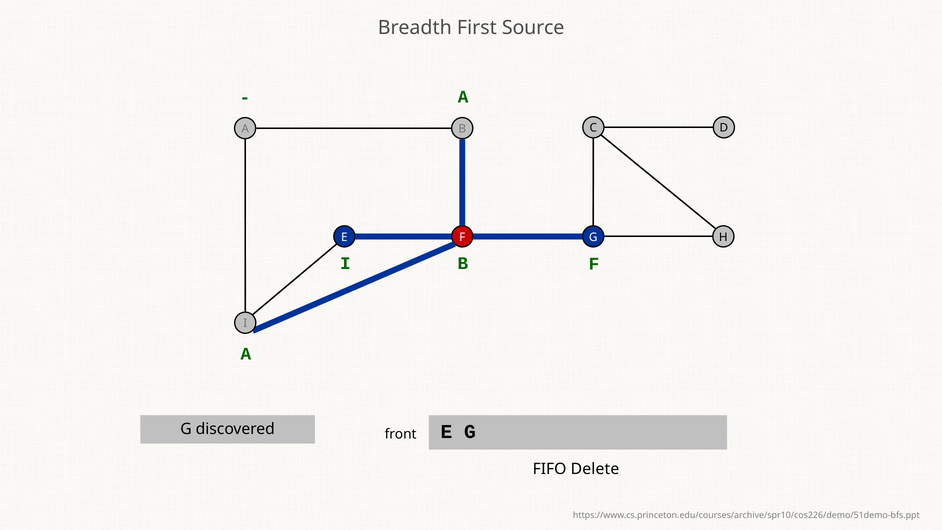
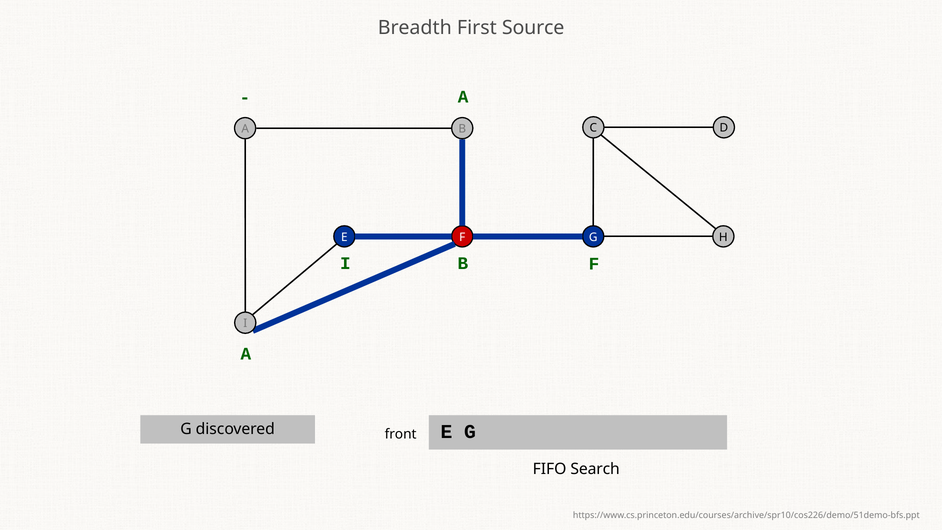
Delete: Delete -> Search
